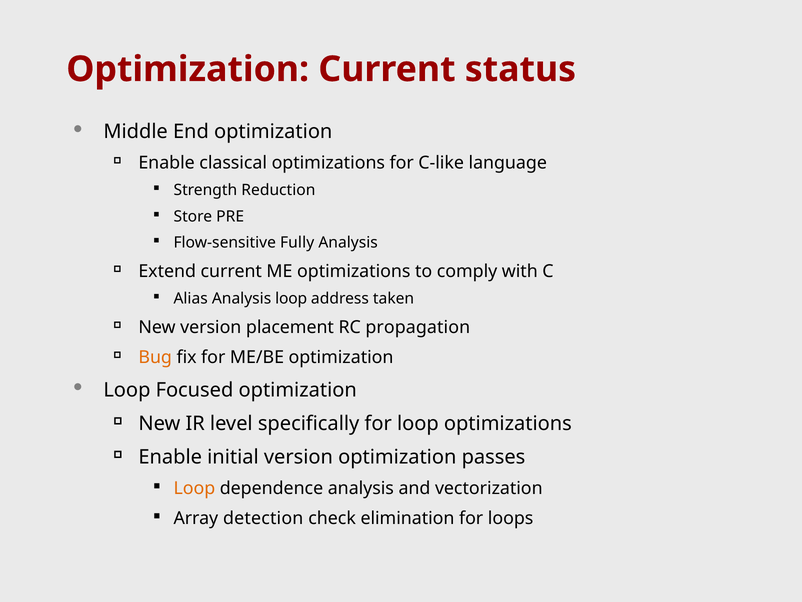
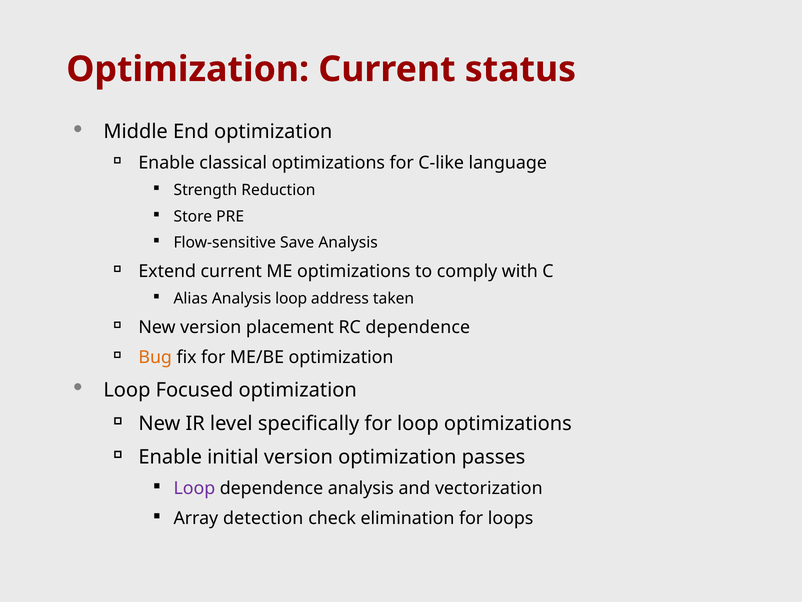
Fully: Fully -> Save
RC propagation: propagation -> dependence
Loop at (194, 488) colour: orange -> purple
